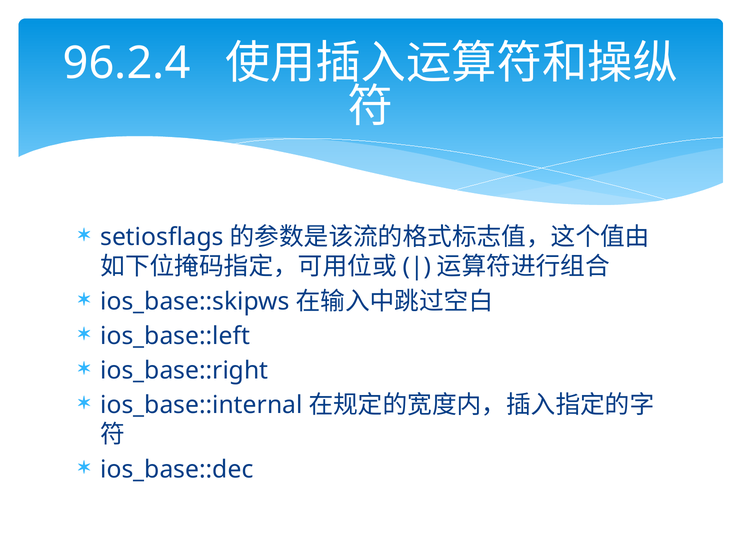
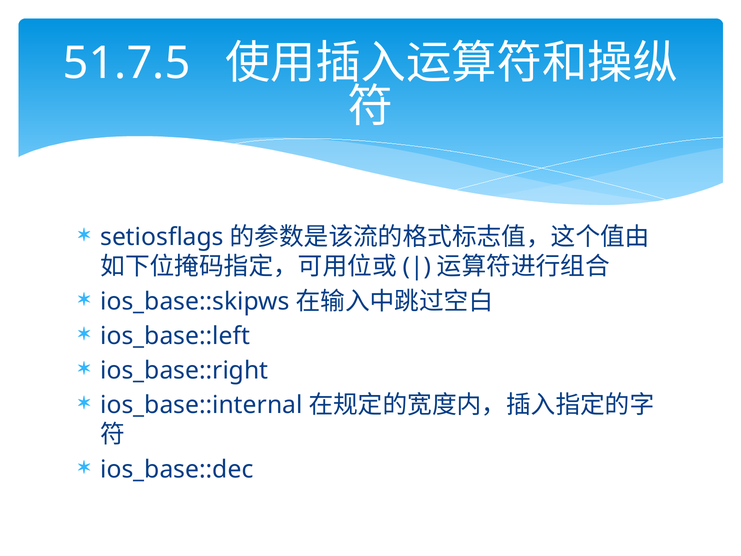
96.2.4: 96.2.4 -> 51.7.5
